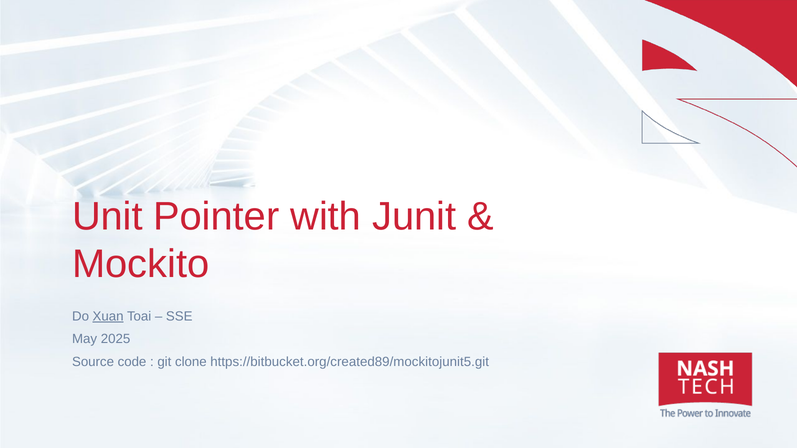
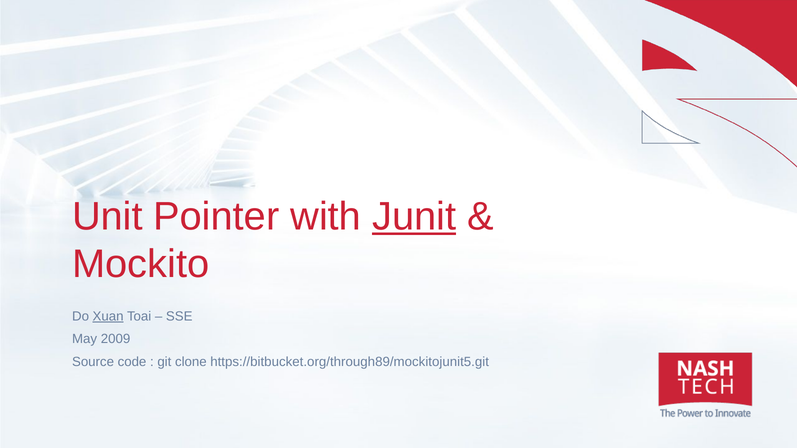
Junit underline: none -> present
2025: 2025 -> 2009
https://bitbucket.org/created89/mockitojunit5.git: https://bitbucket.org/created89/mockitojunit5.git -> https://bitbucket.org/through89/mockitojunit5.git
